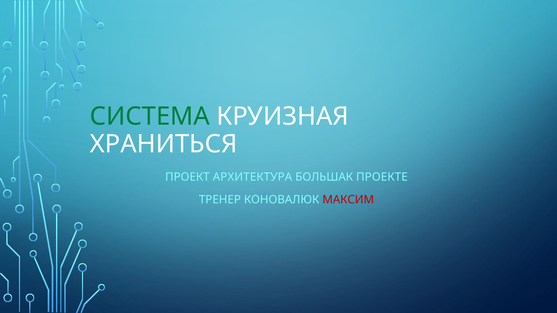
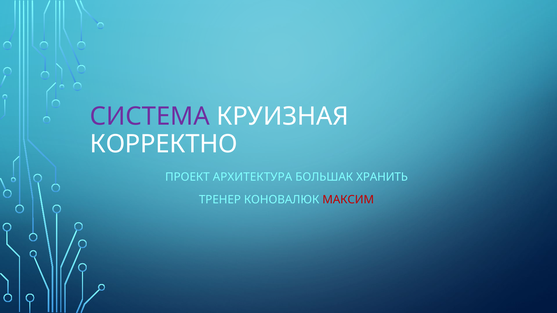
СИСТЕМА colour: green -> purple
ХРАНИТЬСЯ: ХРАНИТЬСЯ -> КОРРЕКТНО
ПРОЕКТЕ: ПРОЕКТЕ -> ХРАНИТЬ
